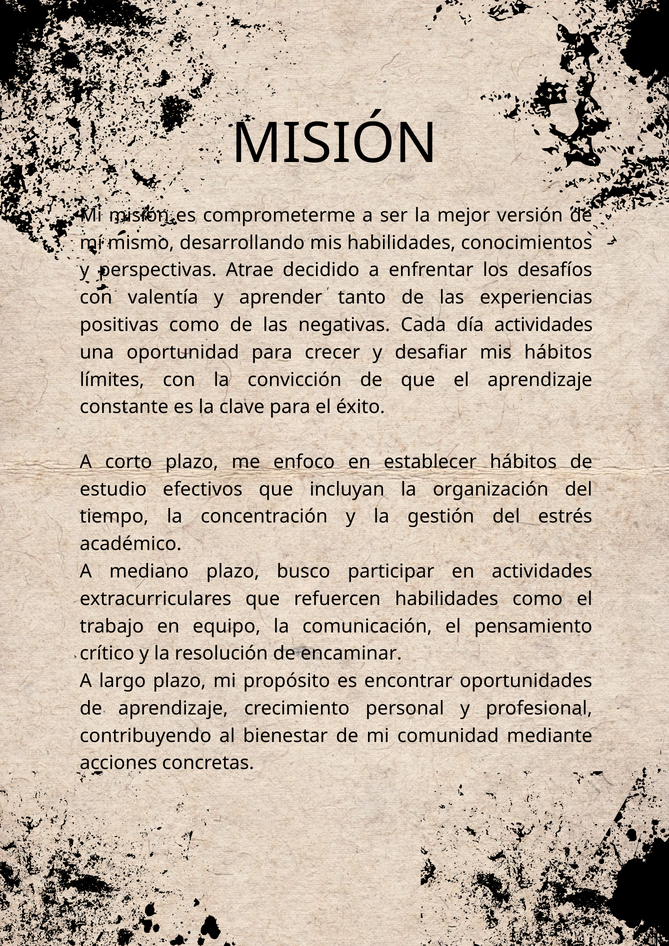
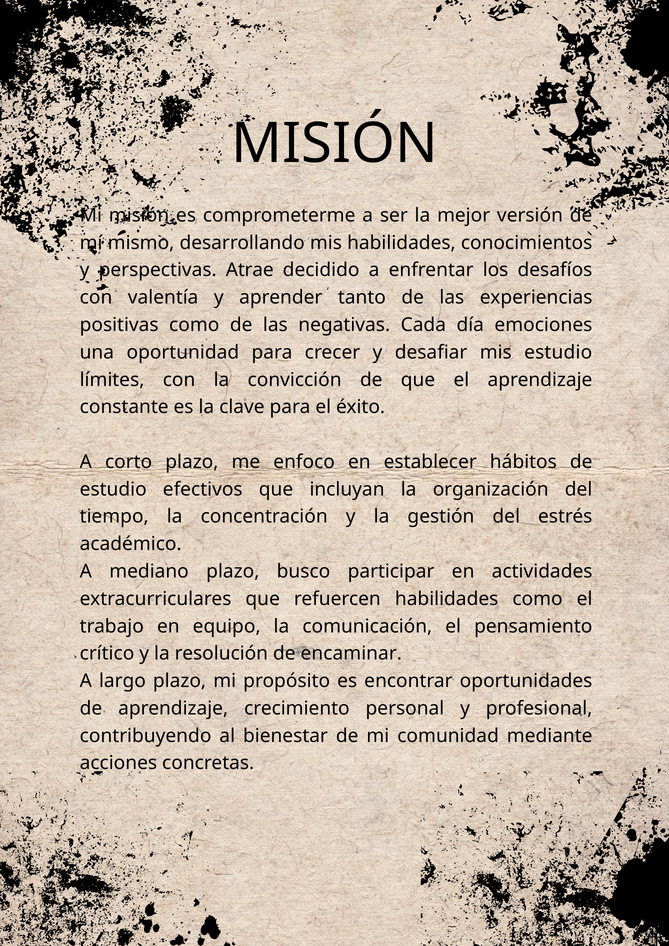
día actividades: actividades -> emociones
mis hábitos: hábitos -> estudio
